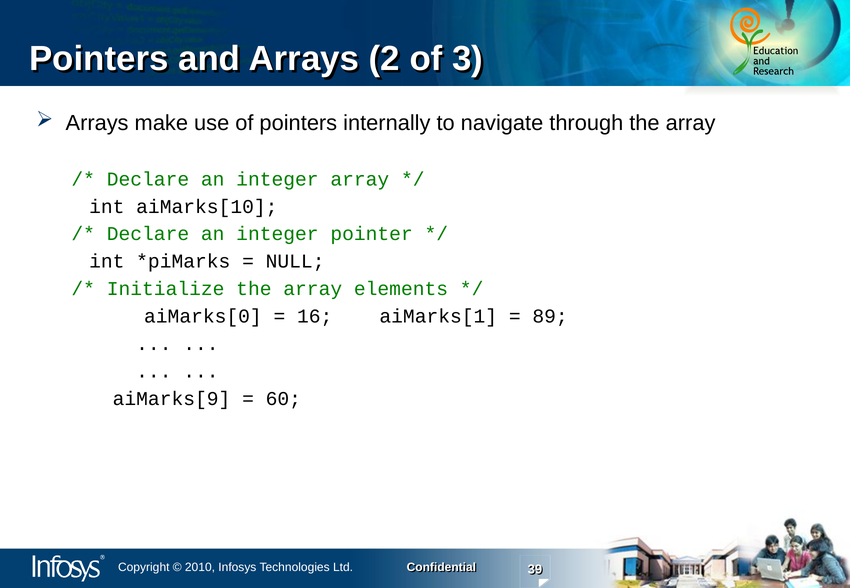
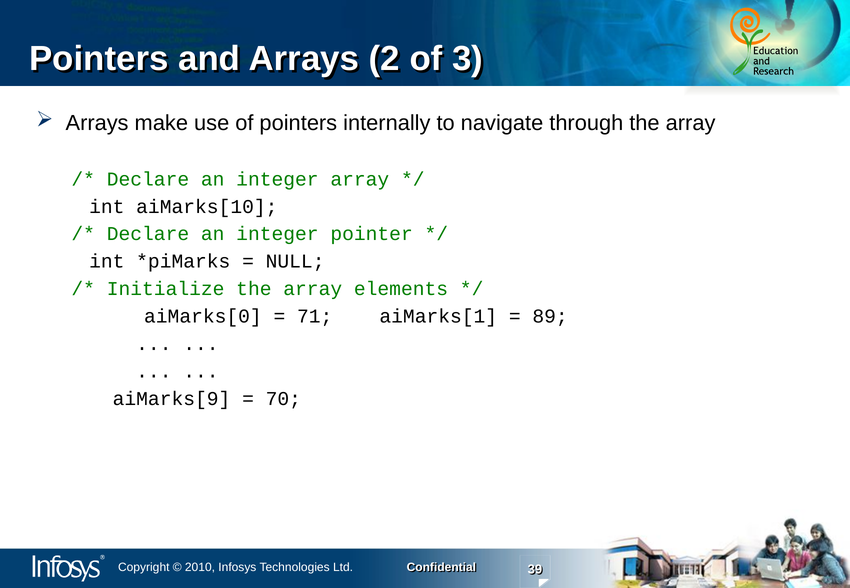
16: 16 -> 71
60: 60 -> 70
